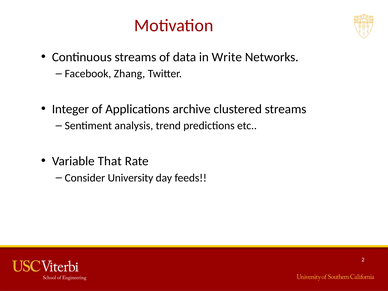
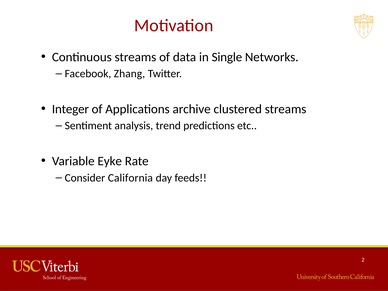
Write: Write -> Single
That: That -> Eyke
University: University -> California
